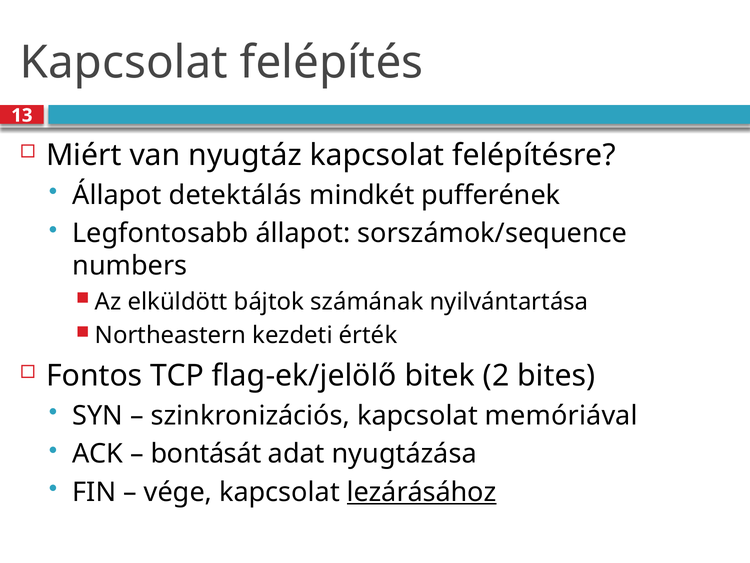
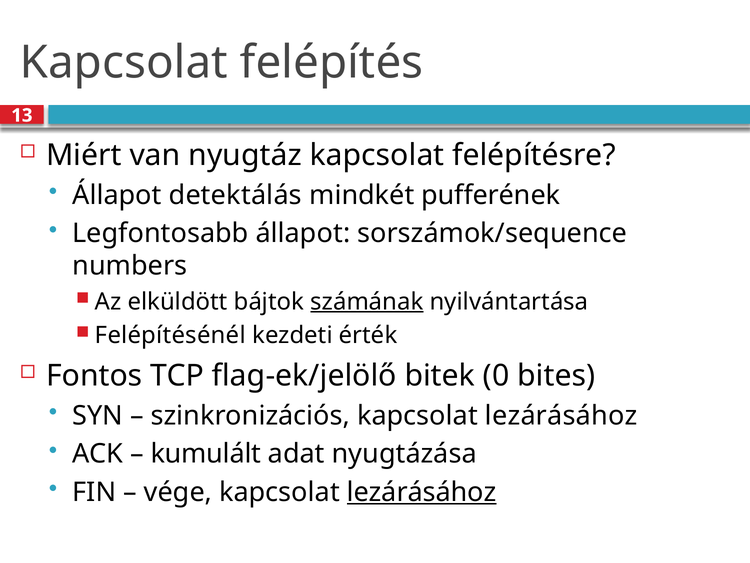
számának underline: none -> present
Northeastern: Northeastern -> Felépítésénél
2: 2 -> 0
szinkronizációs kapcsolat memóriával: memóriával -> lezárásához
bontását: bontását -> kumulált
